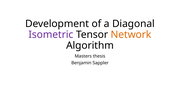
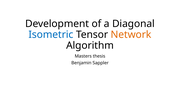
Isometric colour: purple -> blue
